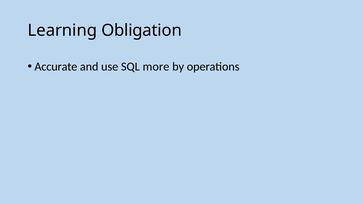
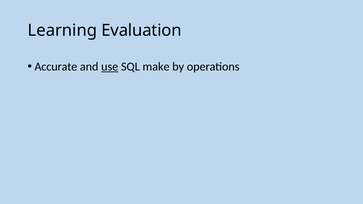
Obligation: Obligation -> Evaluation
use underline: none -> present
more: more -> make
